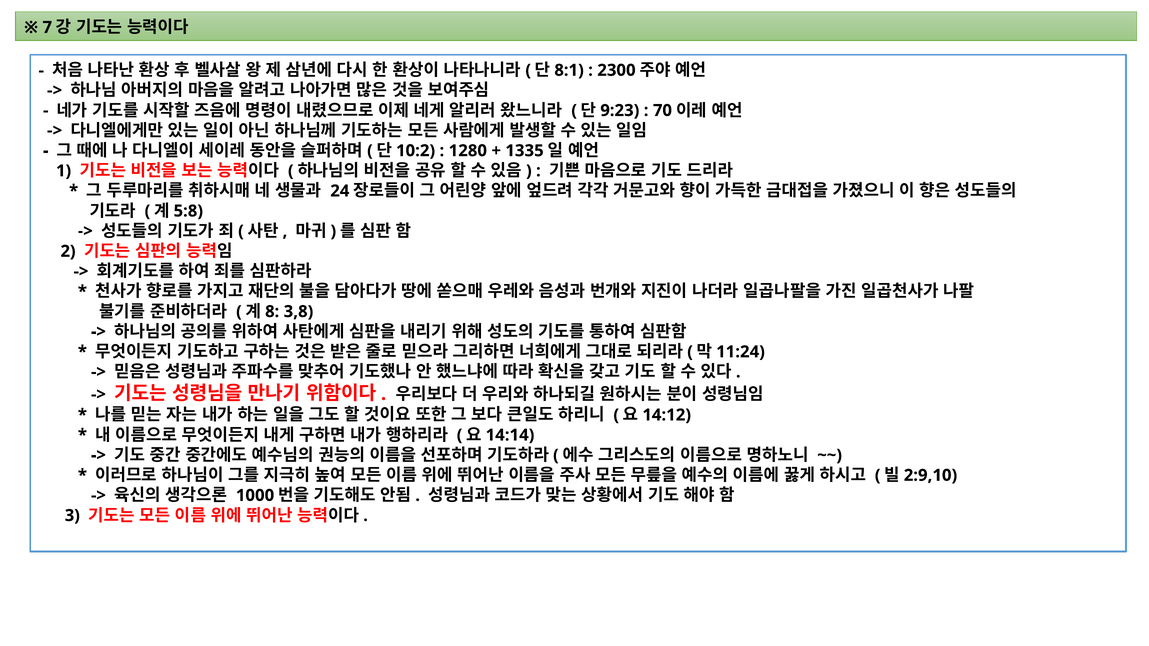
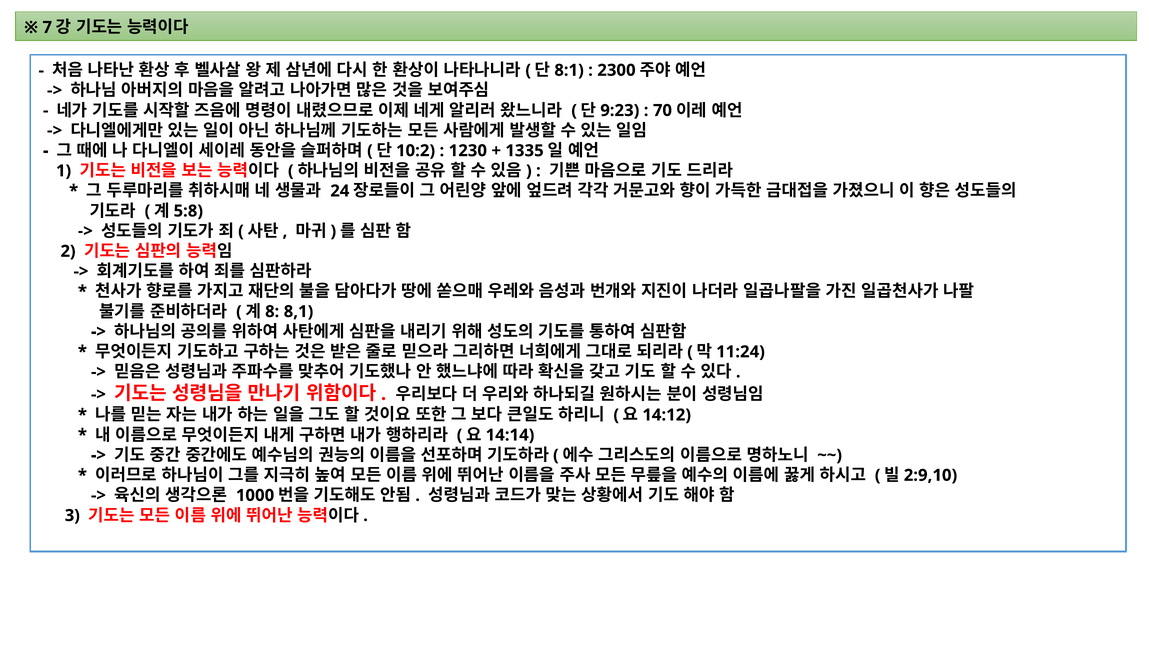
1280: 1280 -> 1230
3,8: 3,8 -> 8,1
